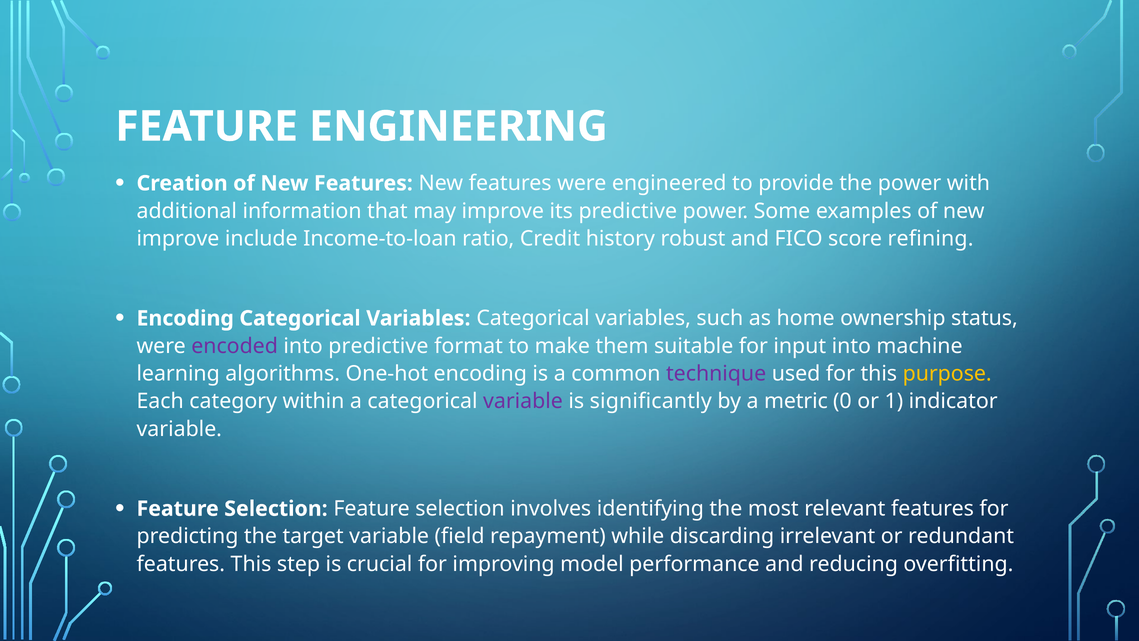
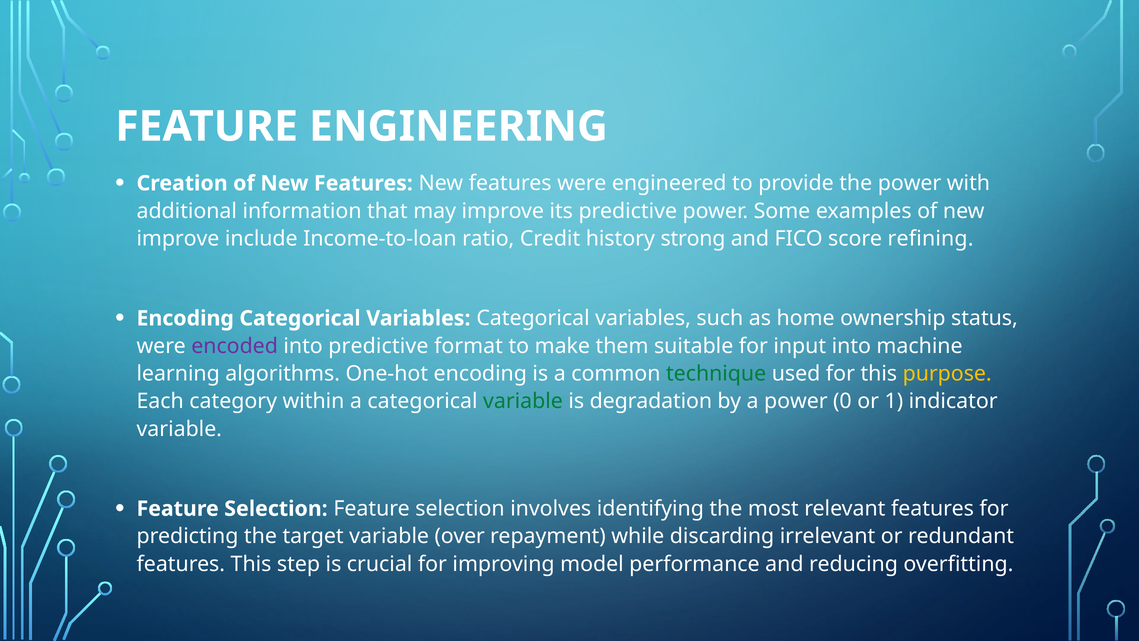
robust: robust -> strong
technique colour: purple -> green
variable at (523, 401) colour: purple -> green
significantly: significantly -> degradation
a metric: metric -> power
field: field -> over
